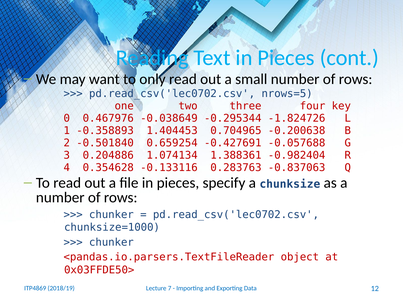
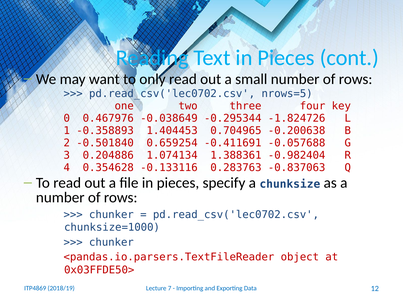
-0.427691: -0.427691 -> -0.411691
